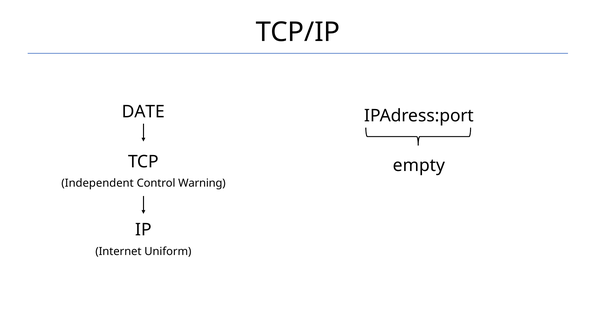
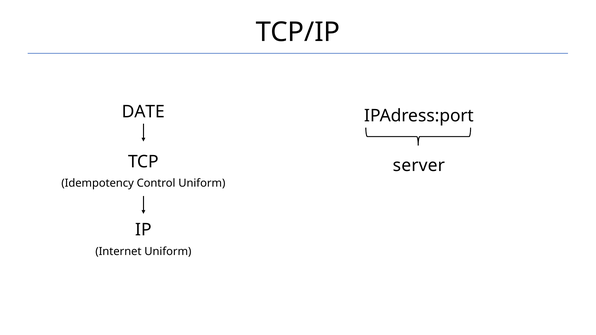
empty: empty -> server
Independent: Independent -> Idempotency
Control Warning: Warning -> Uniform
